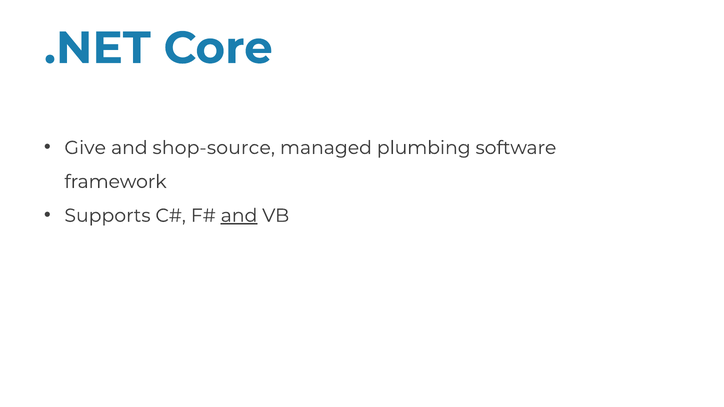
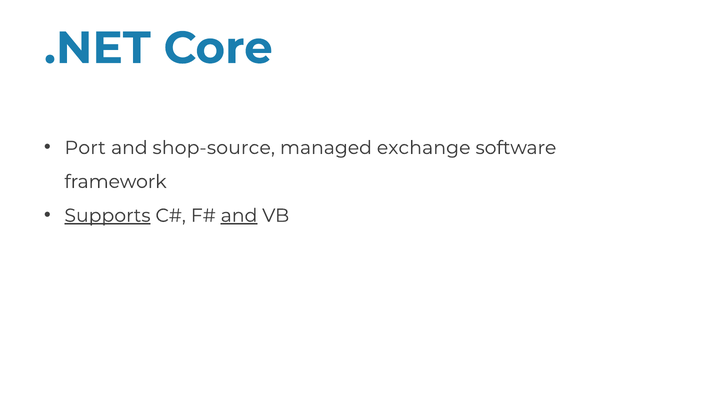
Give: Give -> Port
plumbing: plumbing -> exchange
Supports underline: none -> present
